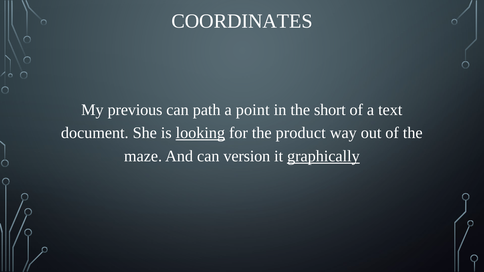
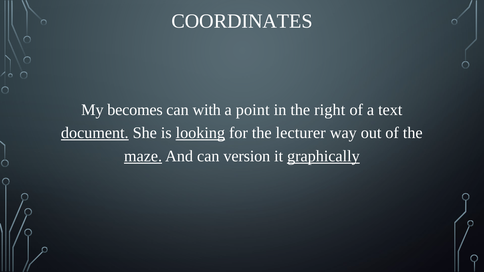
previous: previous -> becomes
path: path -> with
short: short -> right
document underline: none -> present
product: product -> lecturer
maze underline: none -> present
